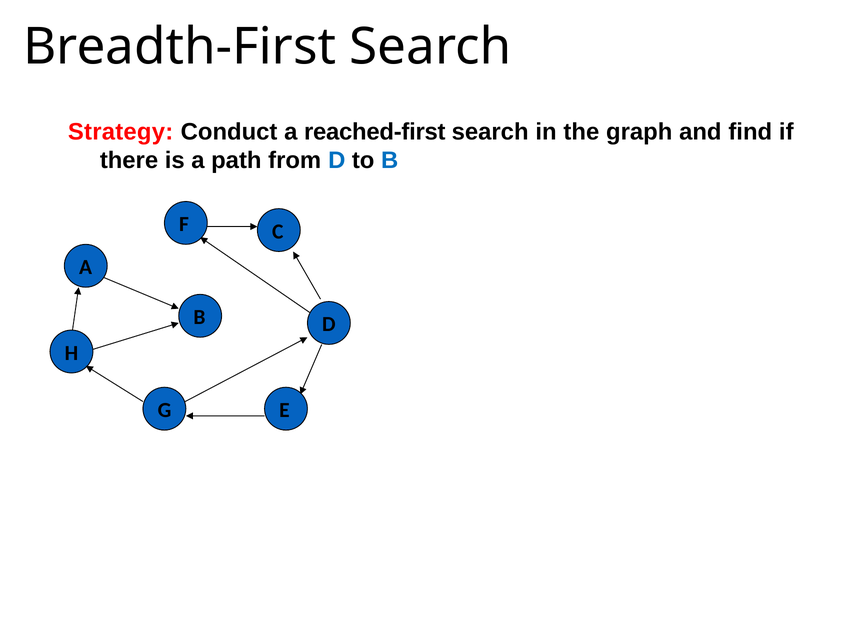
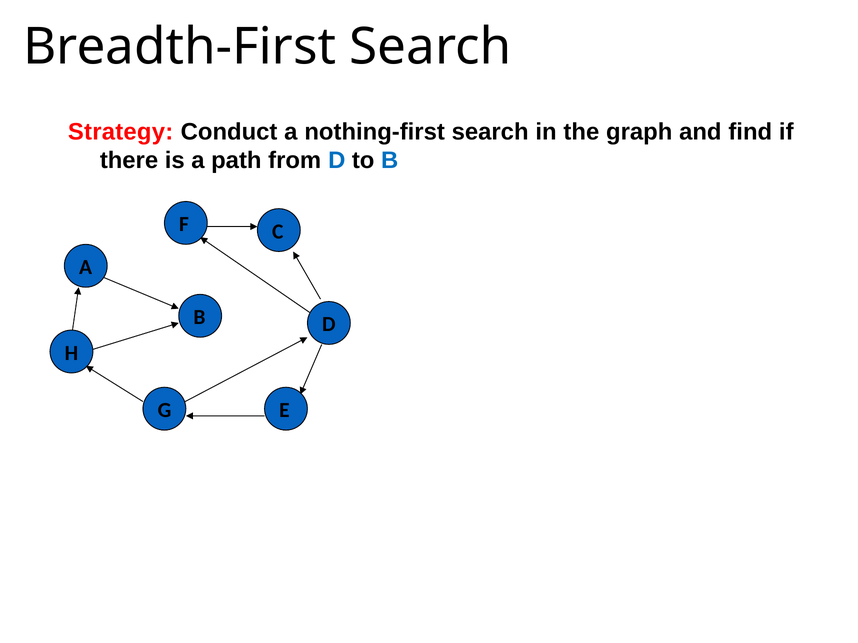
reached-first: reached-first -> nothing-first
